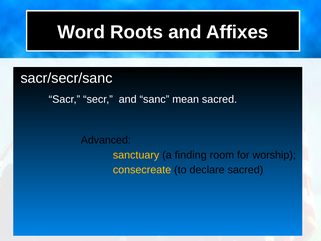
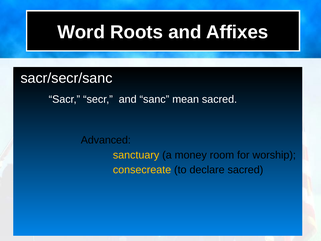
finding: finding -> money
